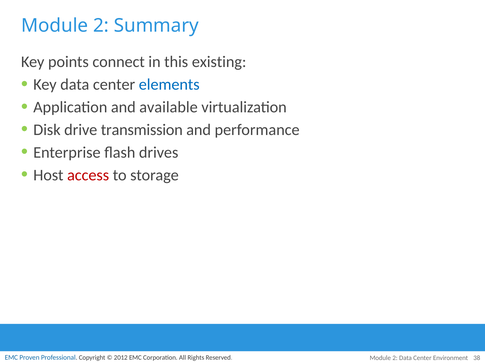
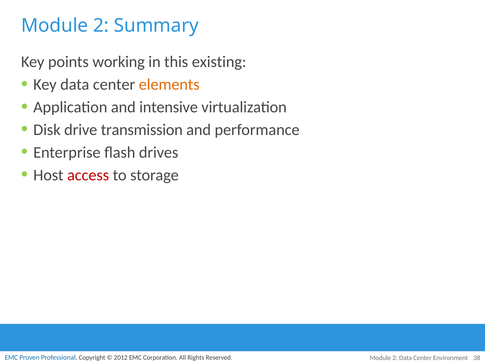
connect: connect -> working
elements colour: blue -> orange
available: available -> intensive
